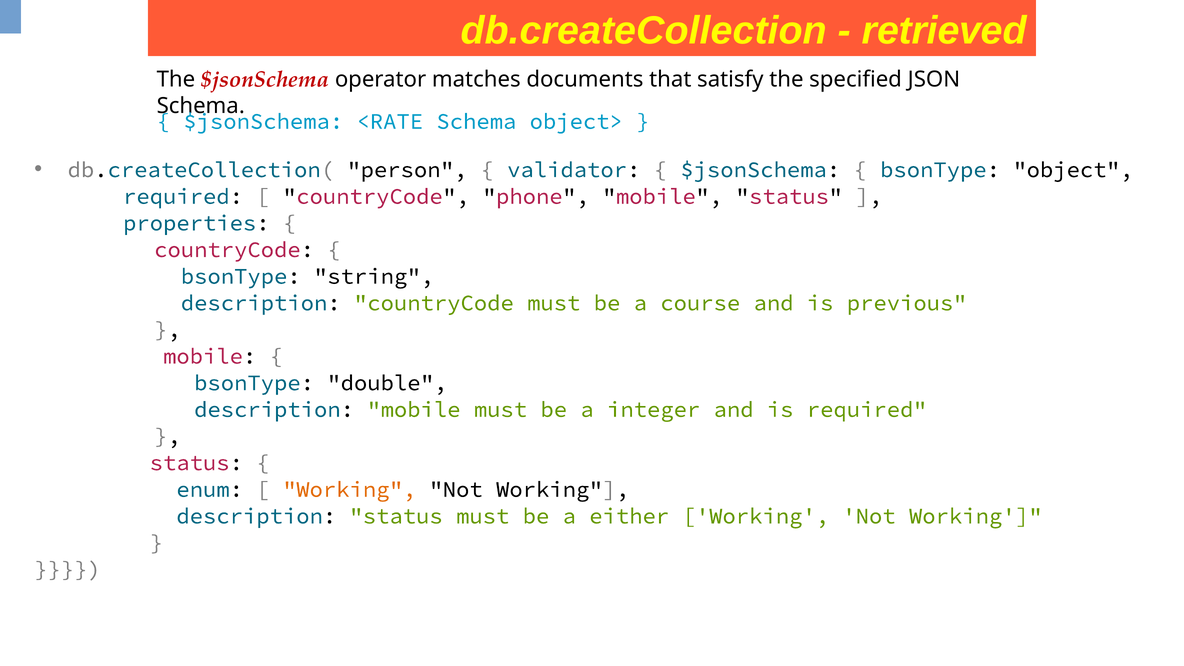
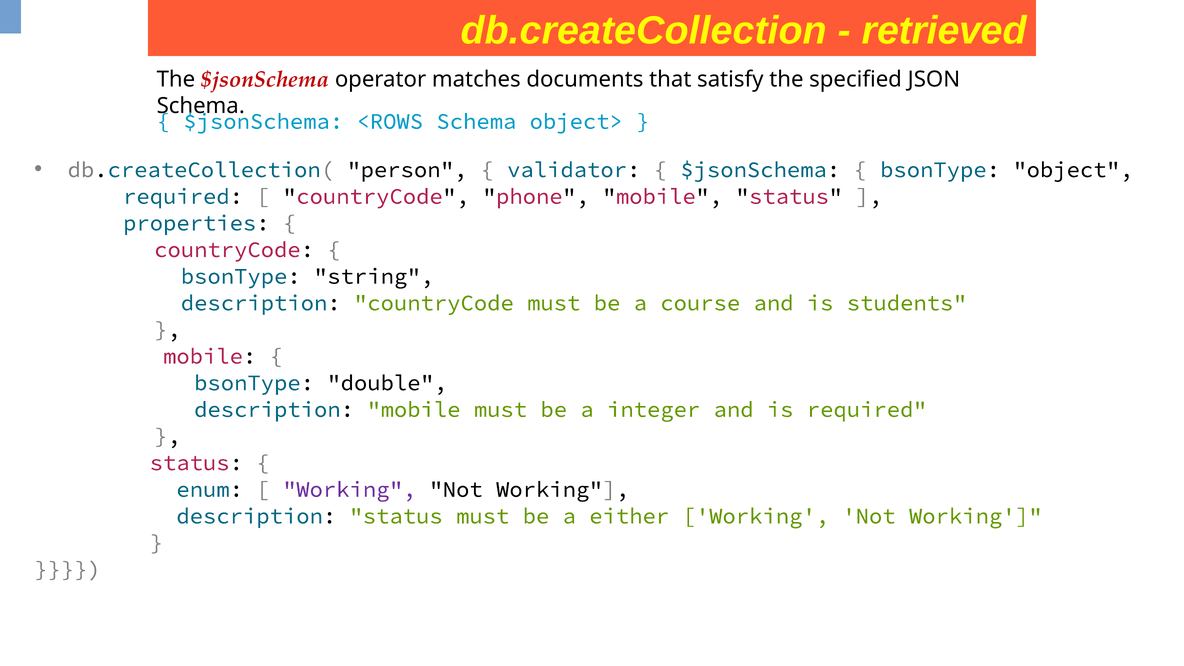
<RATE: <RATE -> <ROWS
previous: previous -> students
Working at (350, 489) colour: orange -> purple
